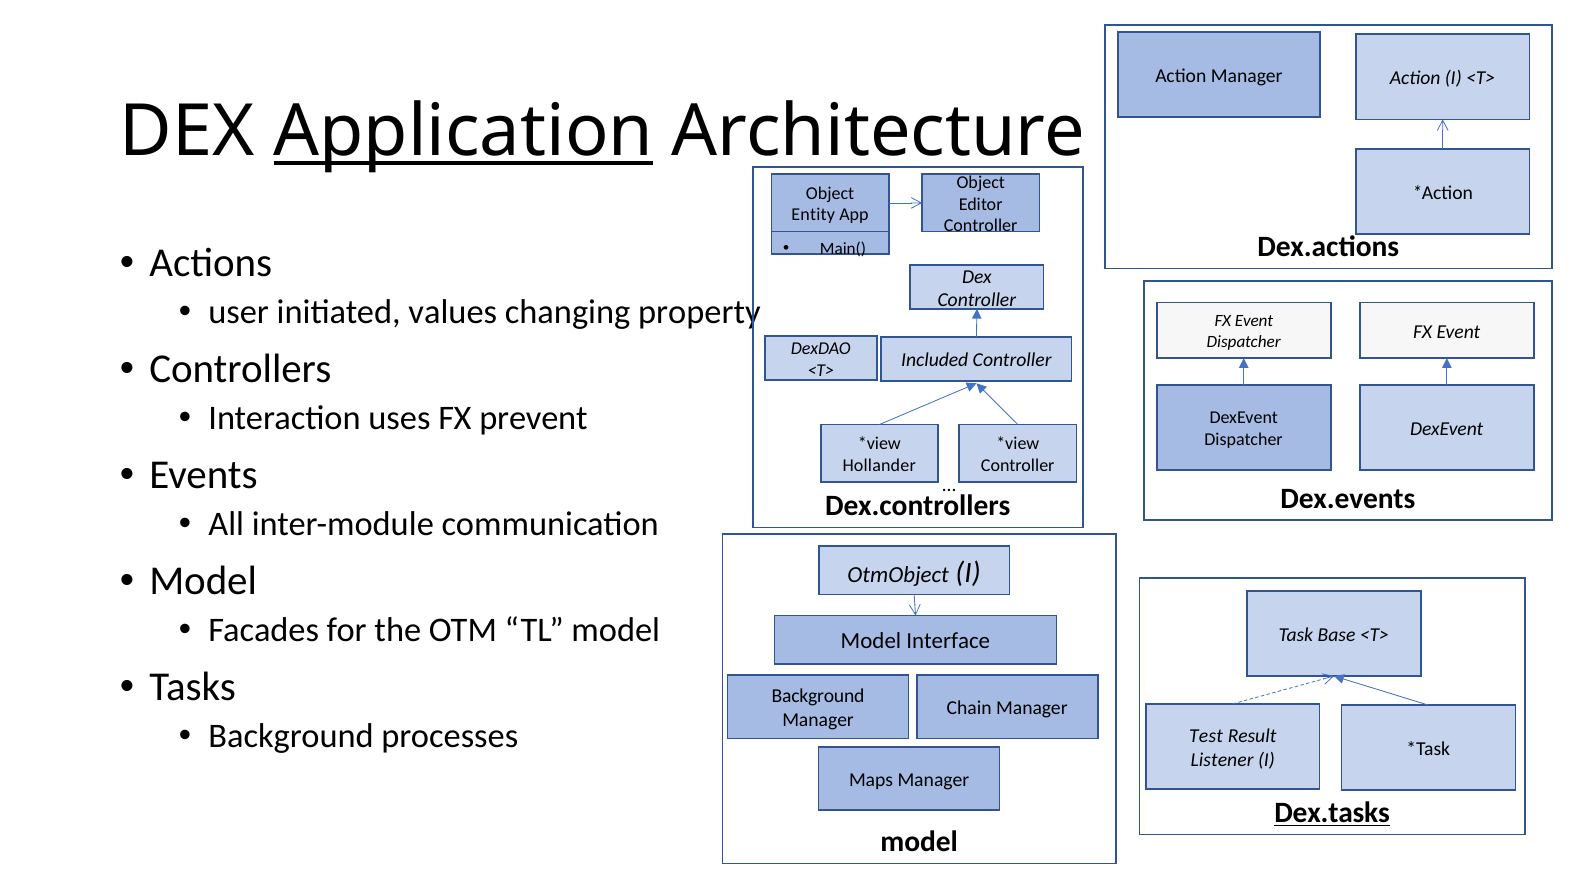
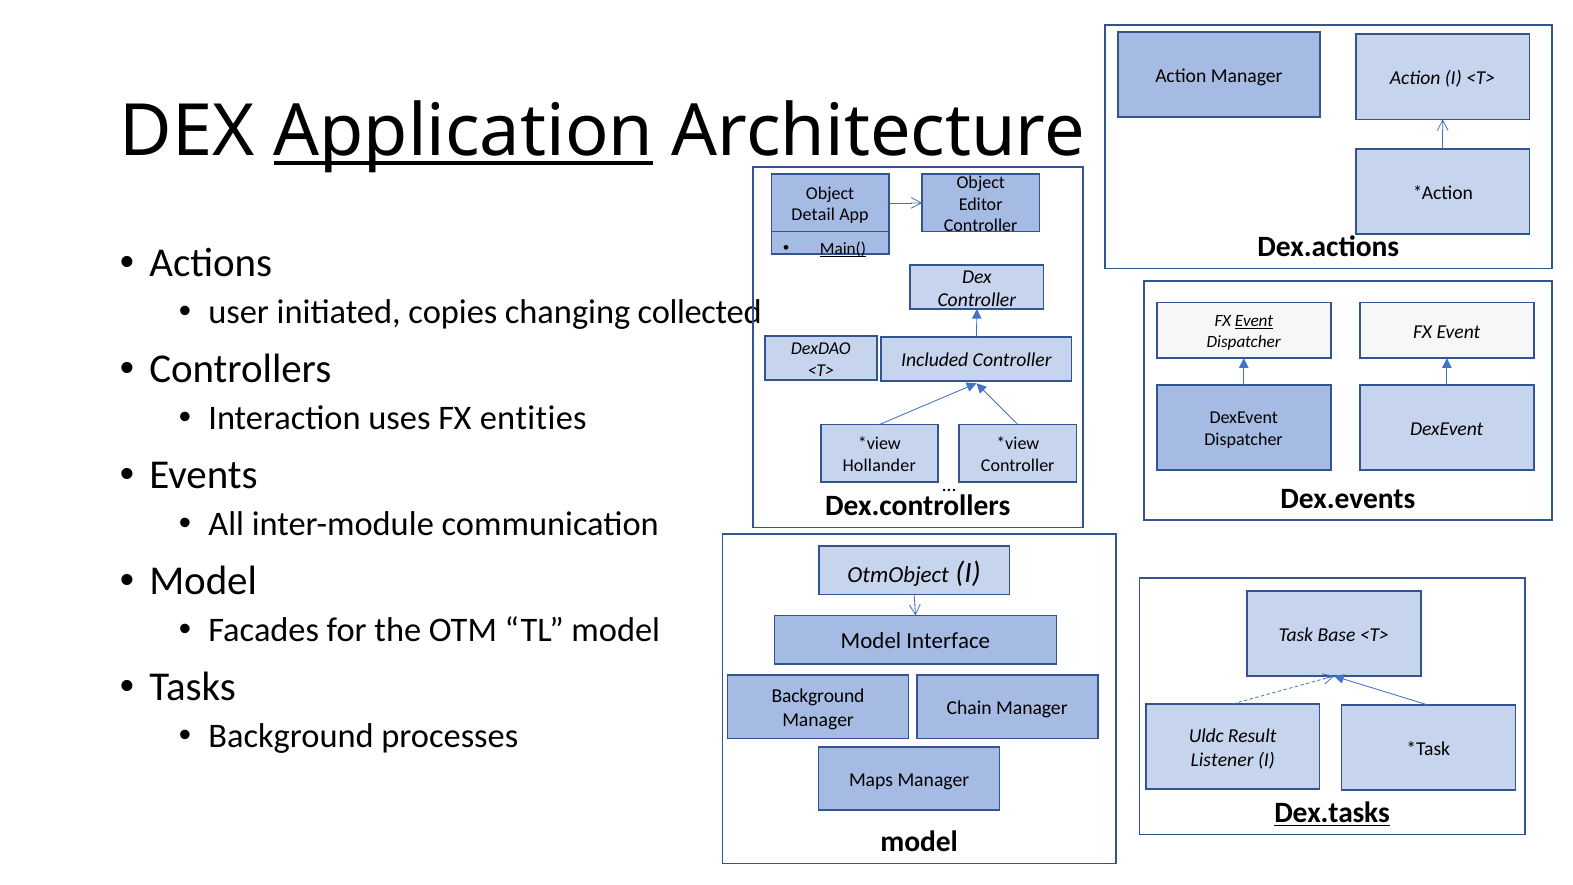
Entity: Entity -> Detail
Main( underline: none -> present
values: values -> copies
property: property -> collected
Event at (1254, 321) underline: none -> present
prevent: prevent -> entities
Test: Test -> Uldc
